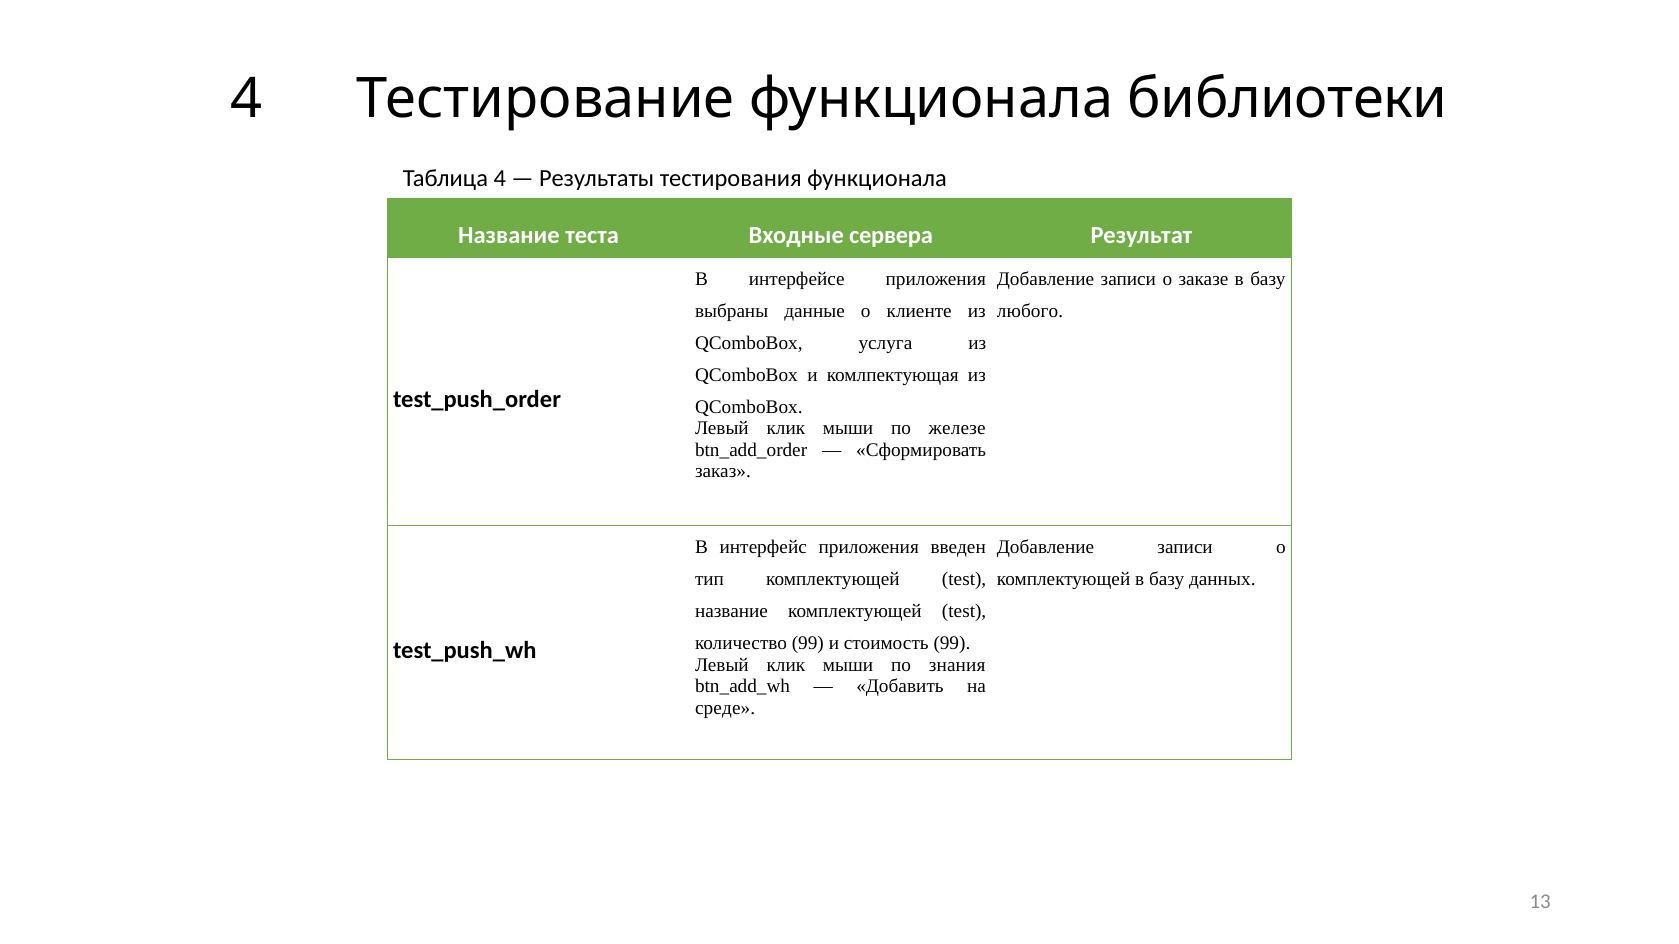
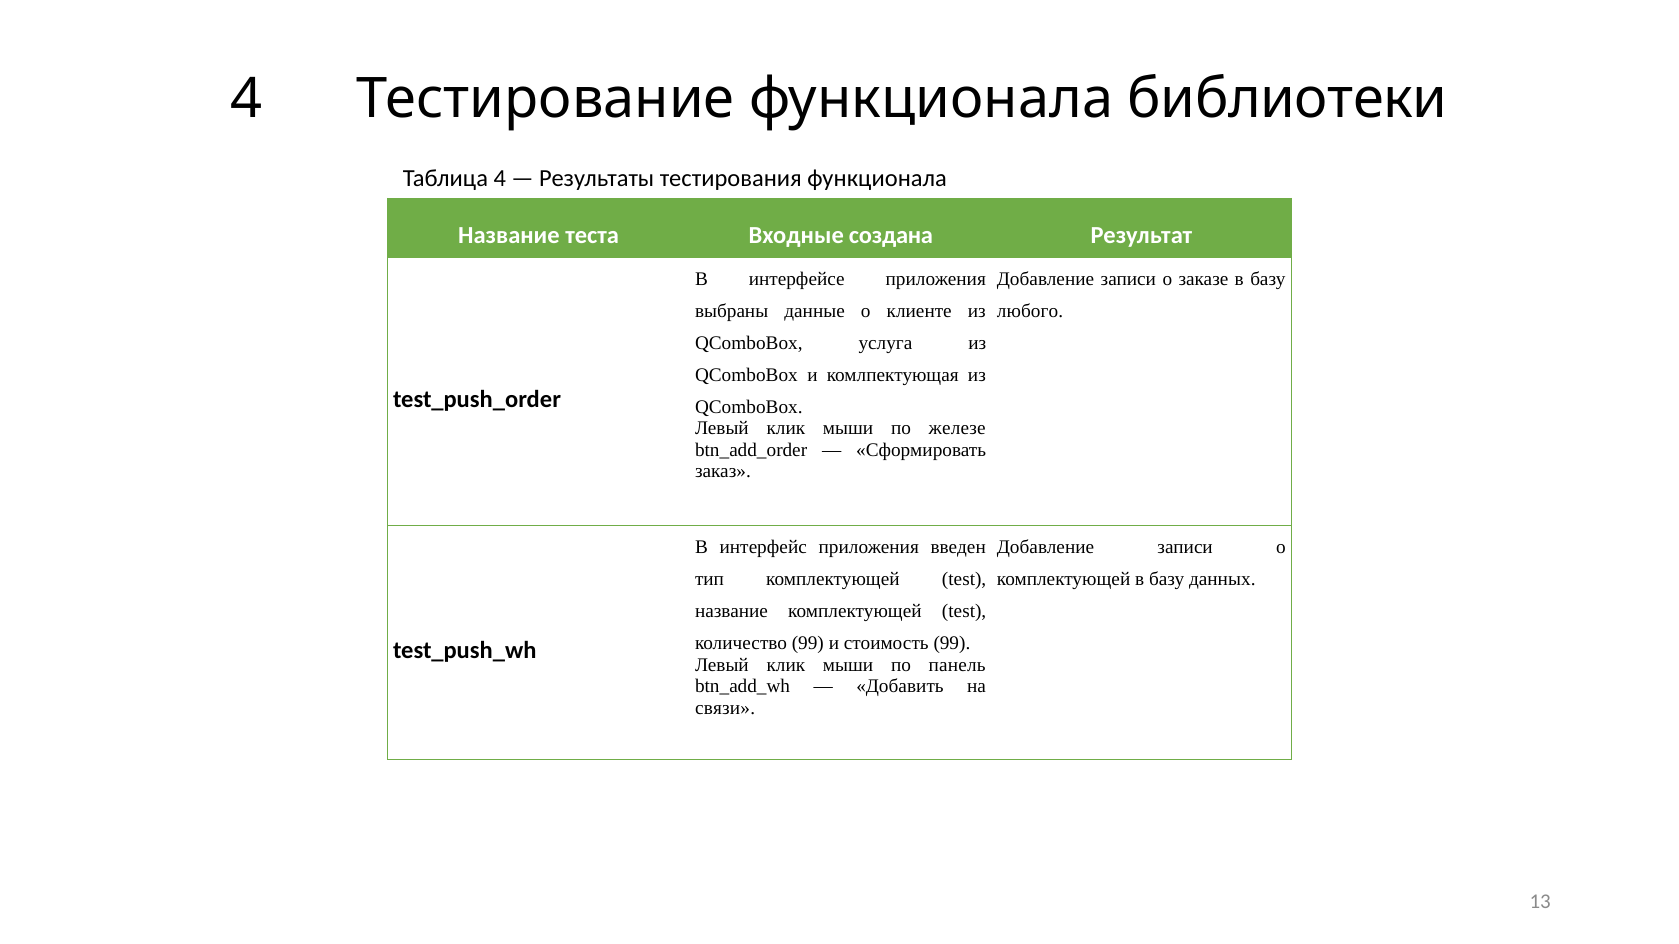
сервера: сервера -> создана
знания: знания -> панель
среде: среде -> связи
